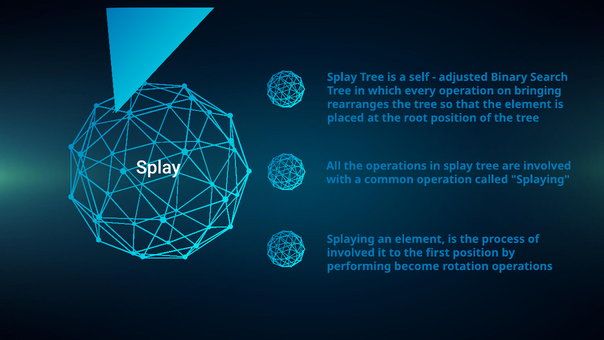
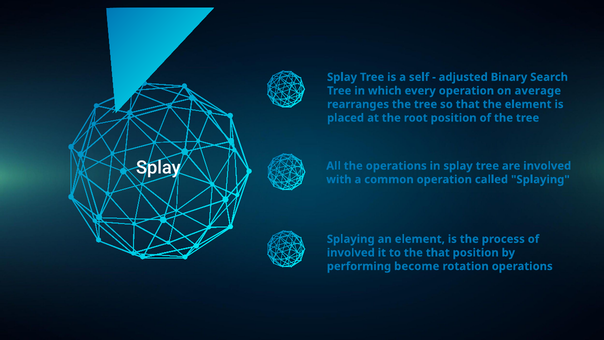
bringing: bringing -> average
the first: first -> that
